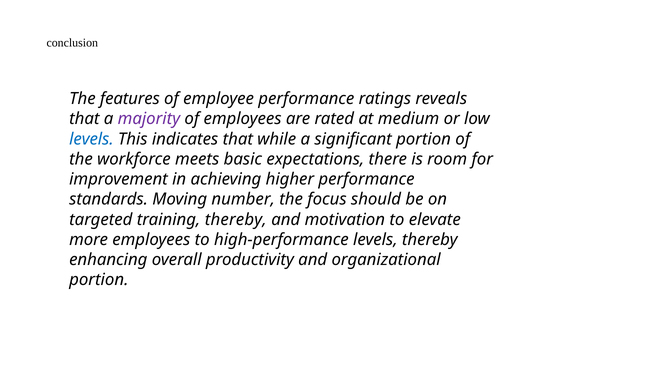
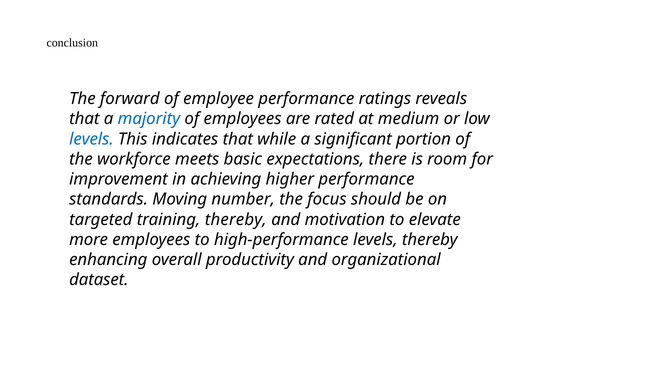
features: features -> forward
majority colour: purple -> blue
portion at (99, 280): portion -> dataset
